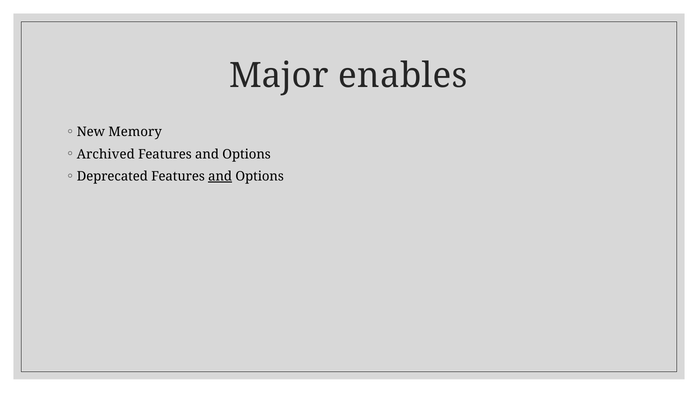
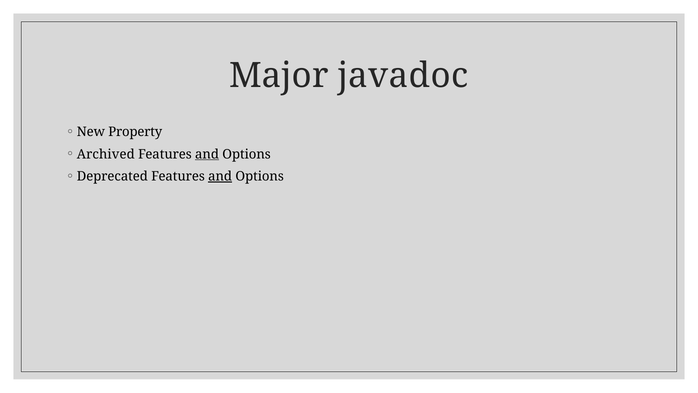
enables: enables -> javadoc
Memory: Memory -> Property
and at (207, 154) underline: none -> present
